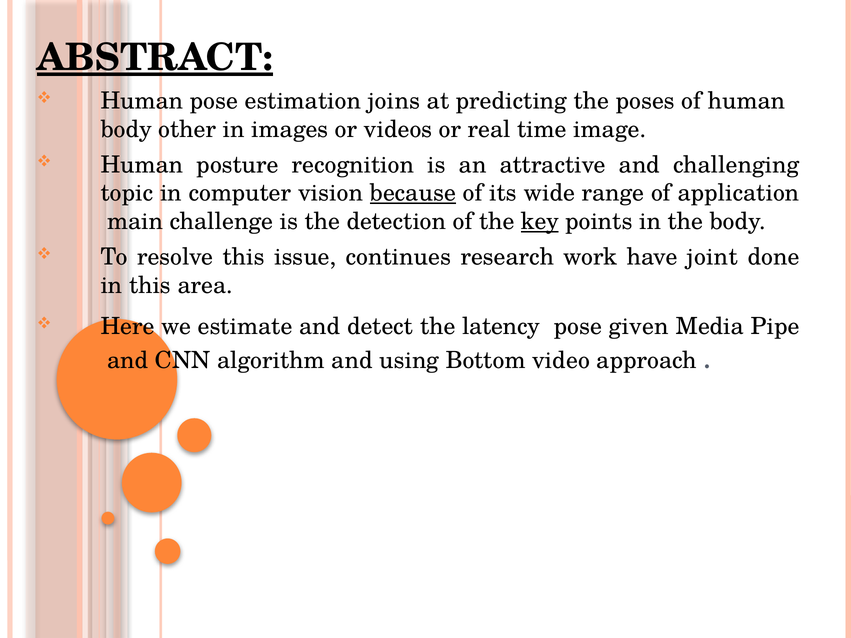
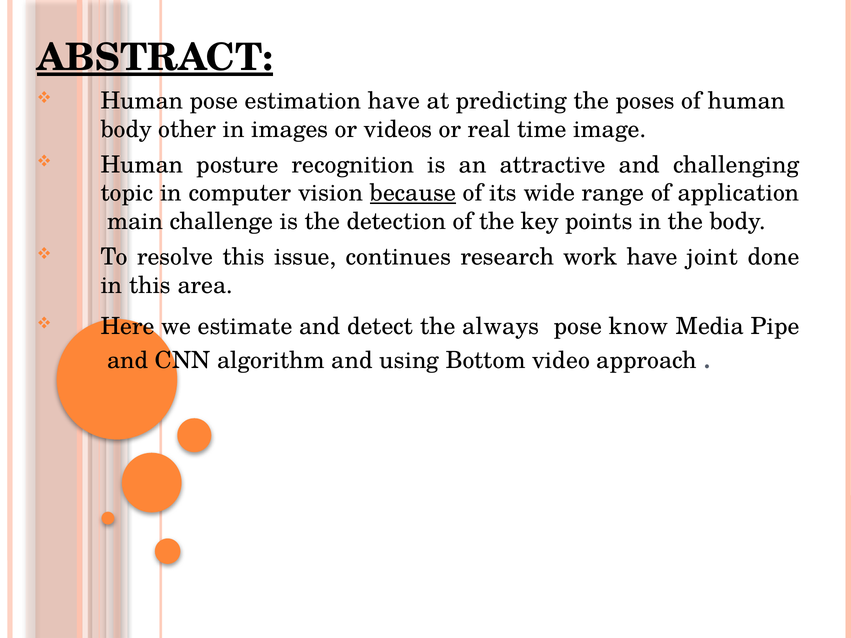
estimation joins: joins -> have
key underline: present -> none
latency: latency -> always
given: given -> know
